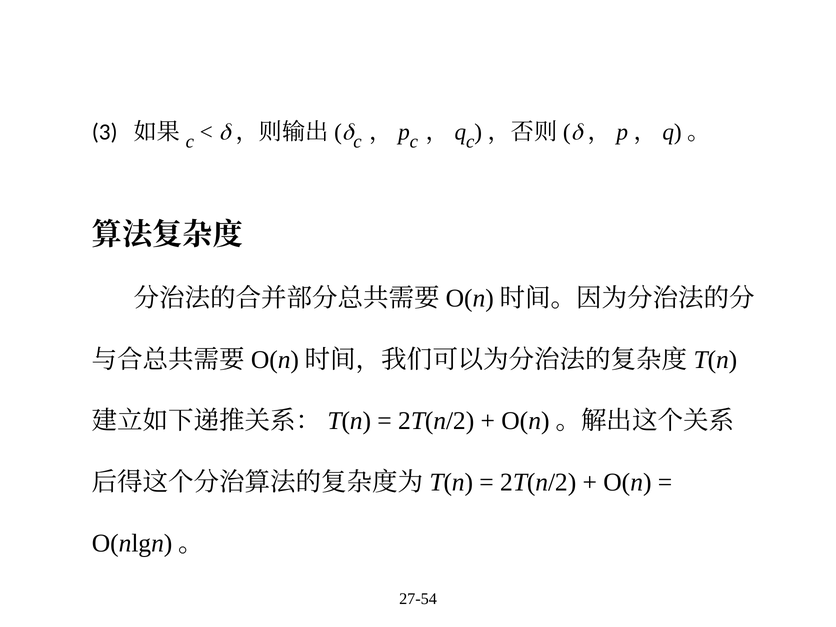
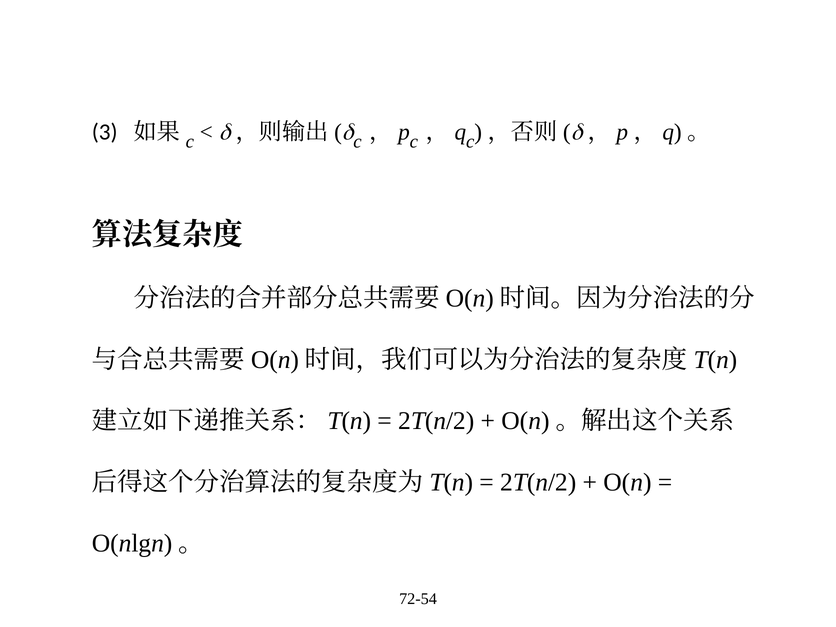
27-54: 27-54 -> 72-54
